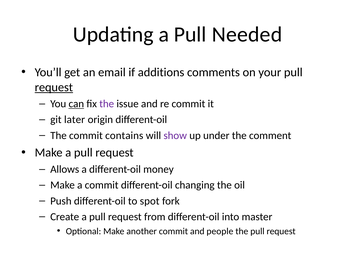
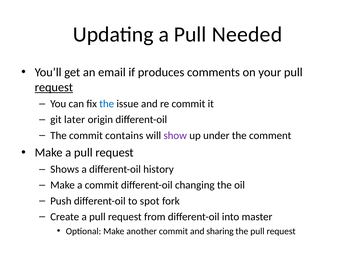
additions: additions -> produces
can underline: present -> none
the at (107, 104) colour: purple -> blue
Allows: Allows -> Shows
money: money -> history
people: people -> sharing
